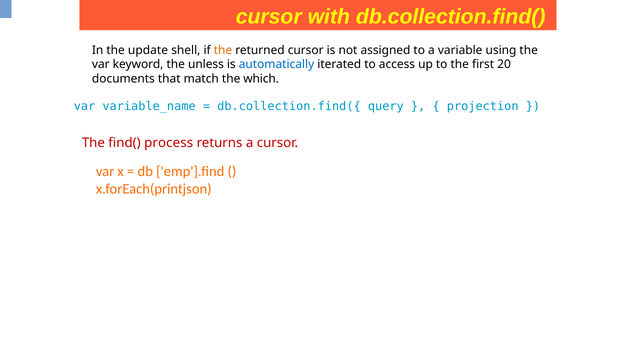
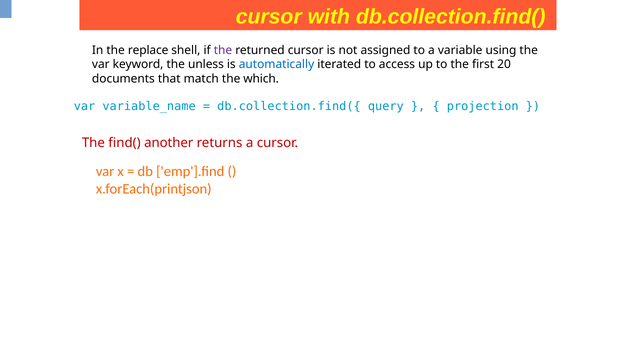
update: update -> replace
the at (223, 50) colour: orange -> purple
process: process -> another
